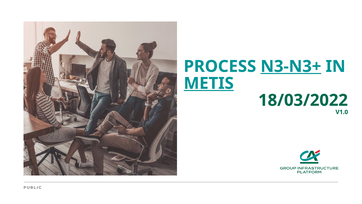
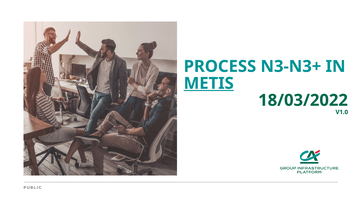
N3-N3+ underline: present -> none
